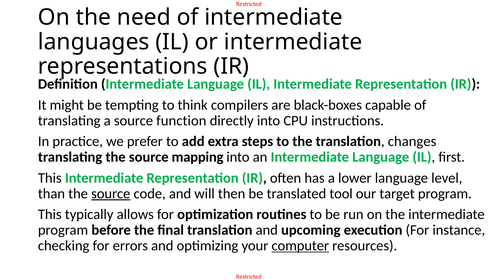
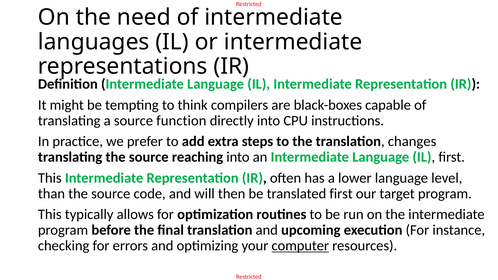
mapping: mapping -> reaching
source at (111, 194) underline: present -> none
translated tool: tool -> first
